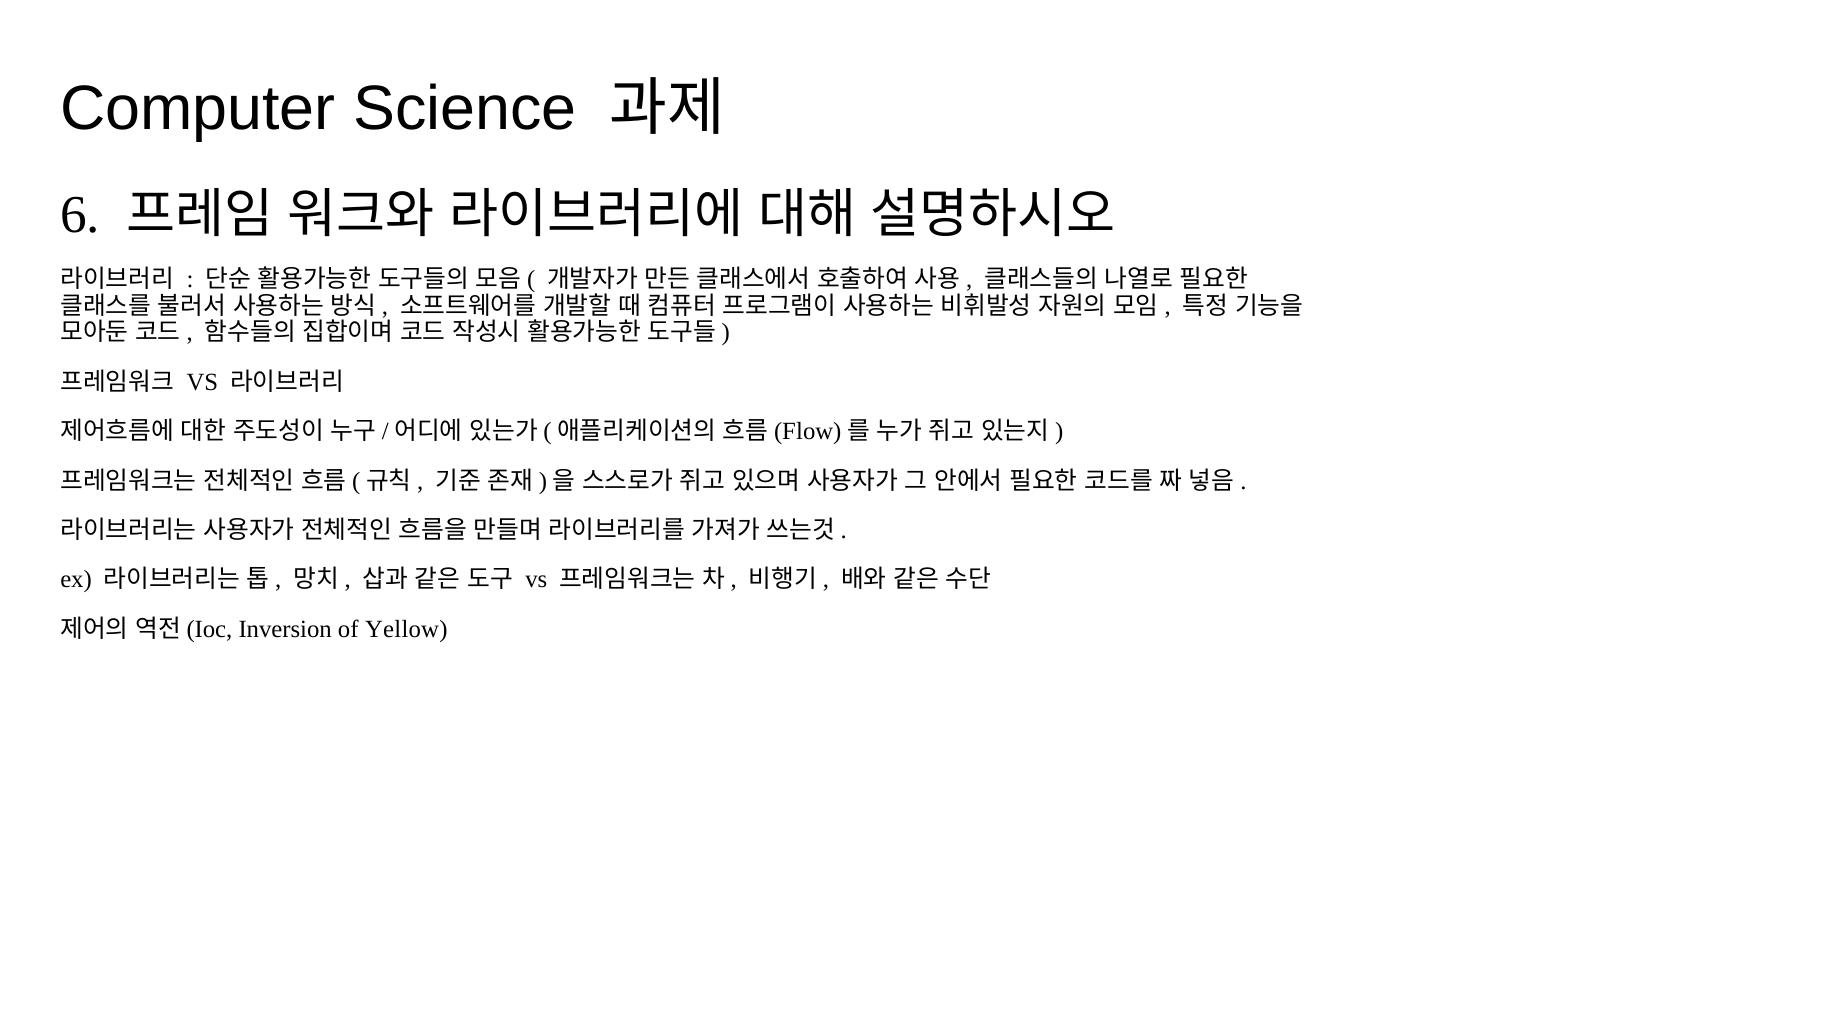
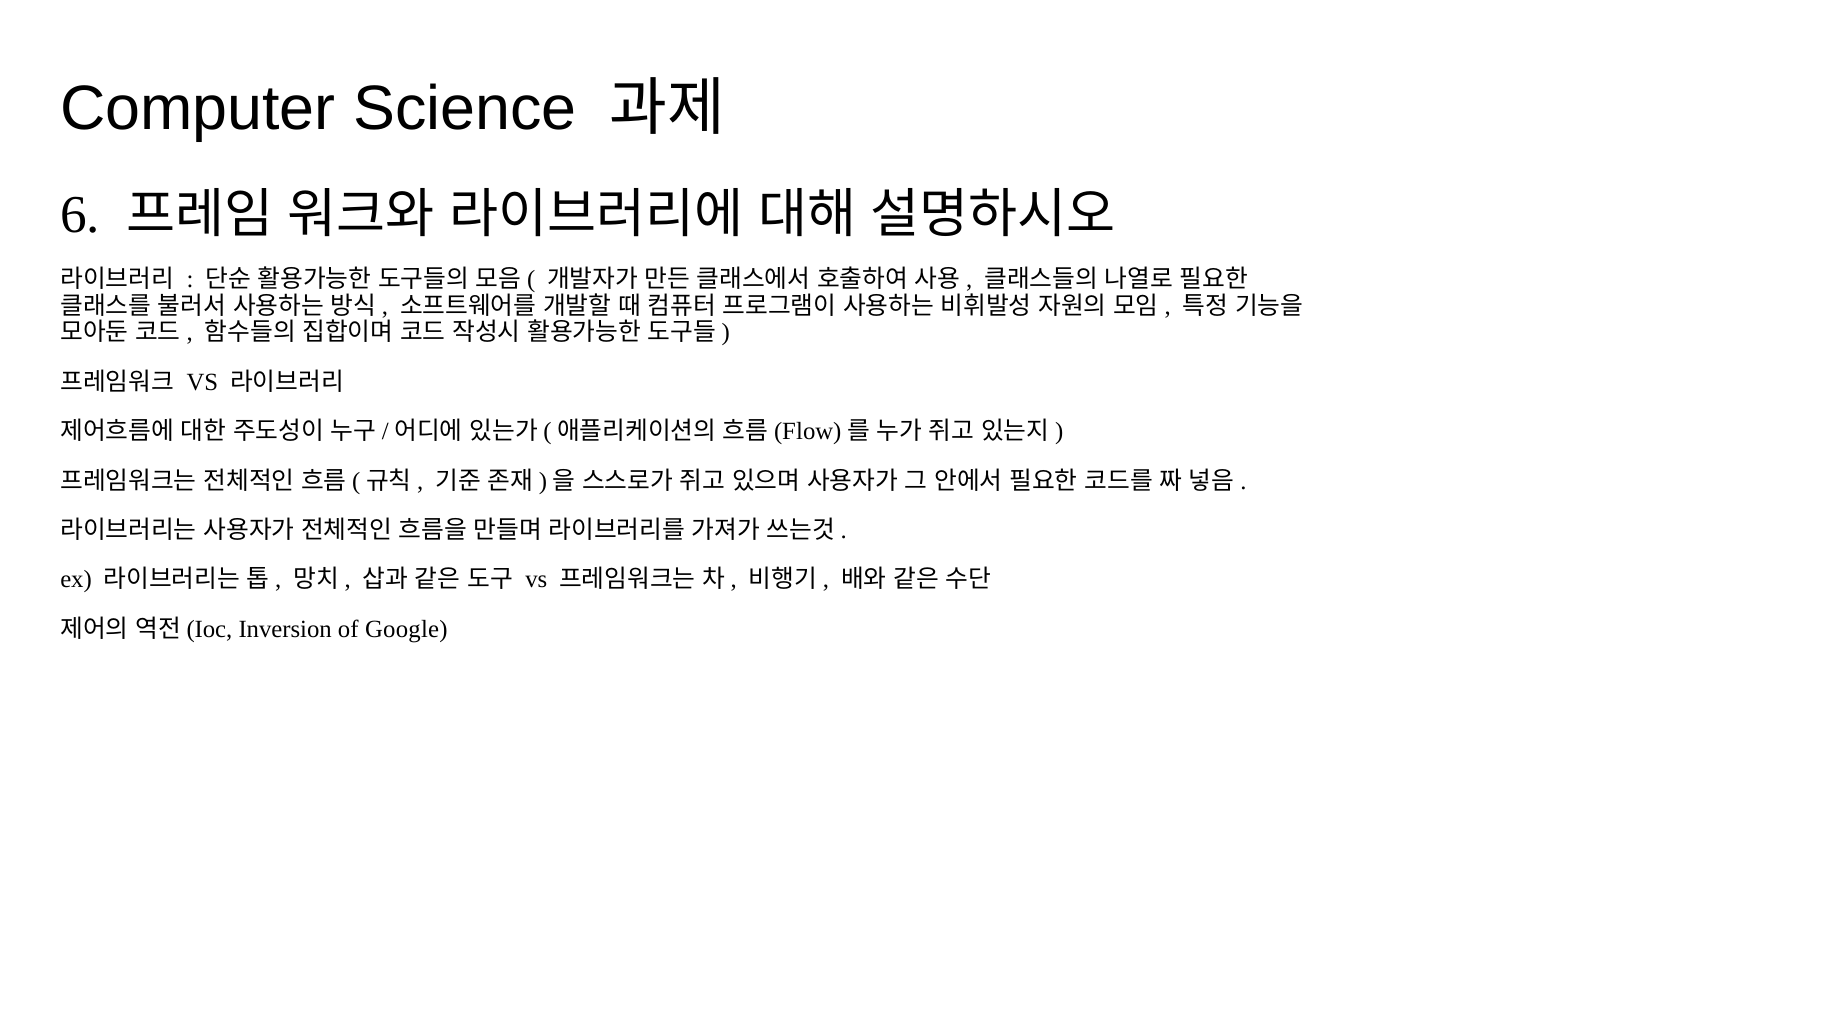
Yellow: Yellow -> Google
